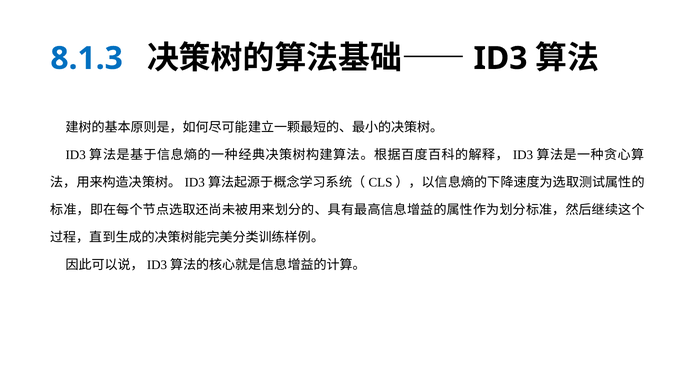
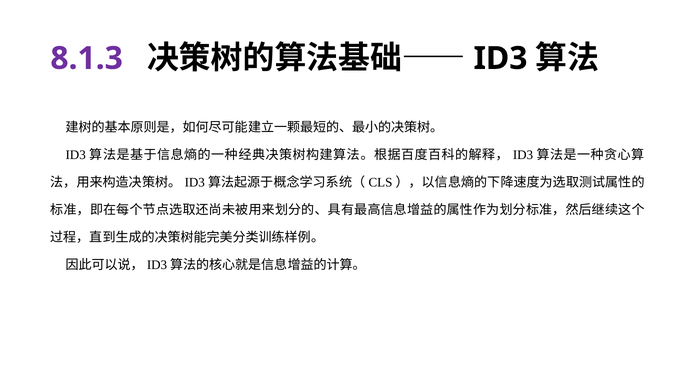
8.1.3 colour: blue -> purple
